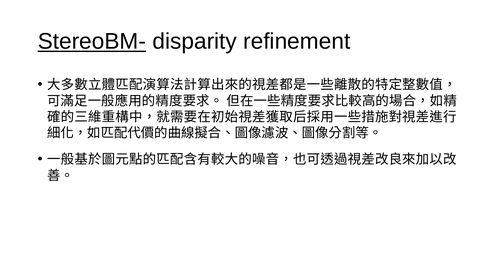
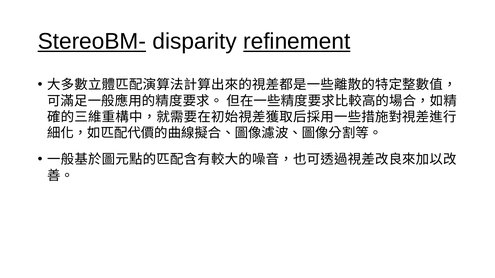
refinement underline: none -> present
